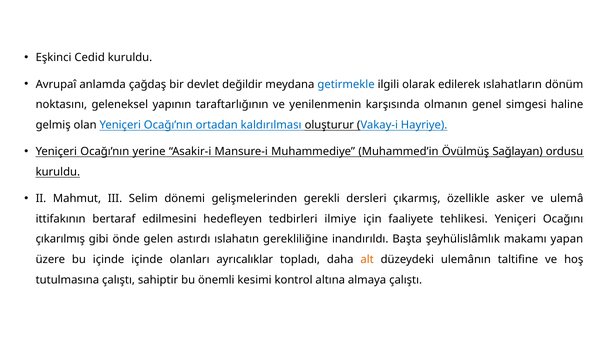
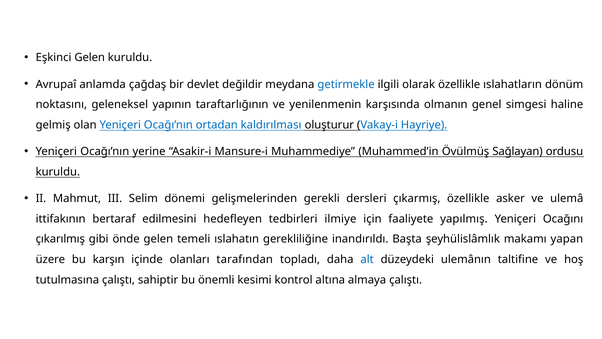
Eşkinci Cedid: Cedid -> Gelen
olarak edilerek: edilerek -> özellikle
tehlikesi: tehlikesi -> yapılmış
astırdı: astırdı -> temeli
bu içinde: içinde -> karşın
ayrıcalıklar: ayrıcalıklar -> tarafından
alt colour: orange -> blue
